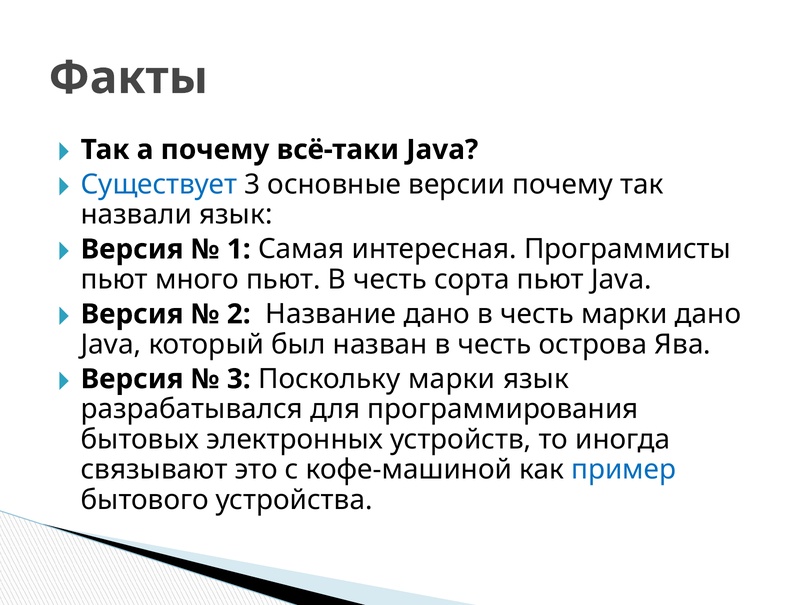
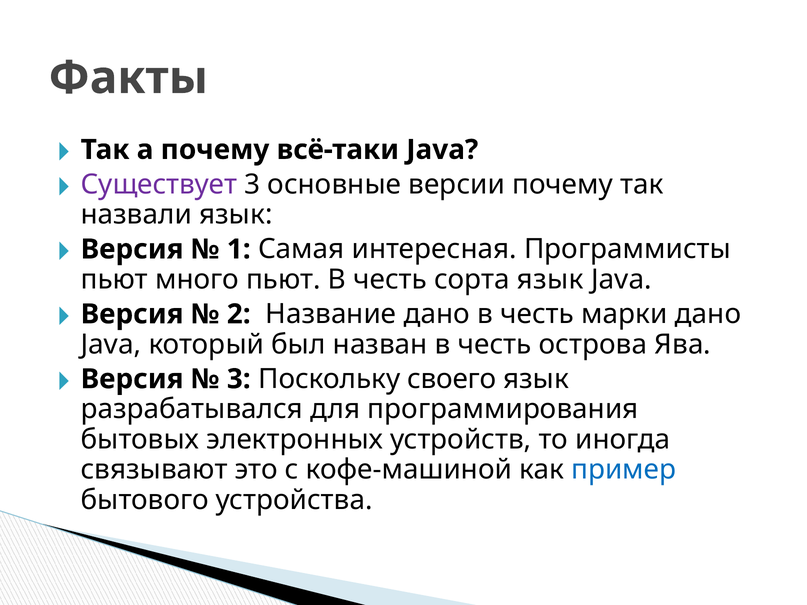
Существует colour: blue -> purple
сорта пьют: пьют -> язык
Поскольку марки: марки -> своего
